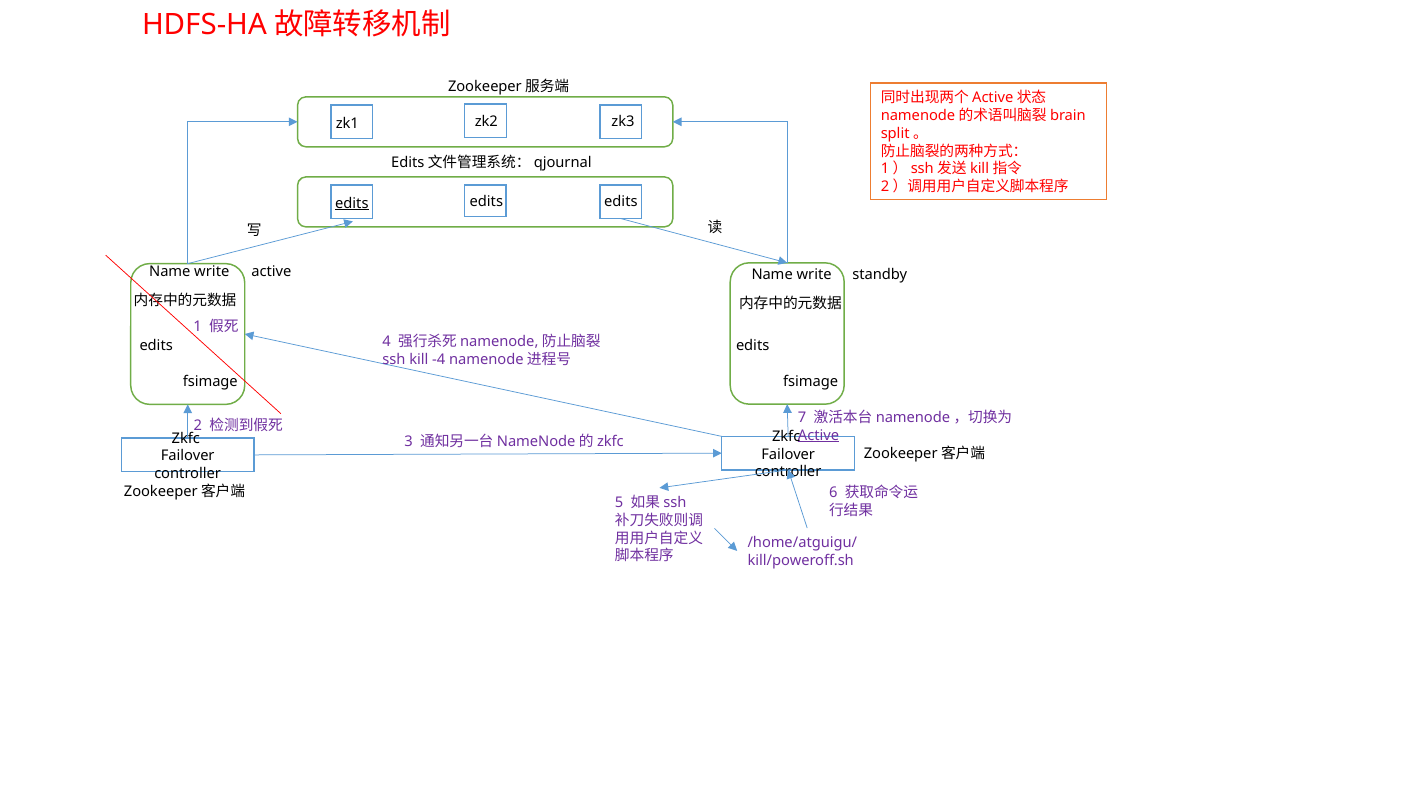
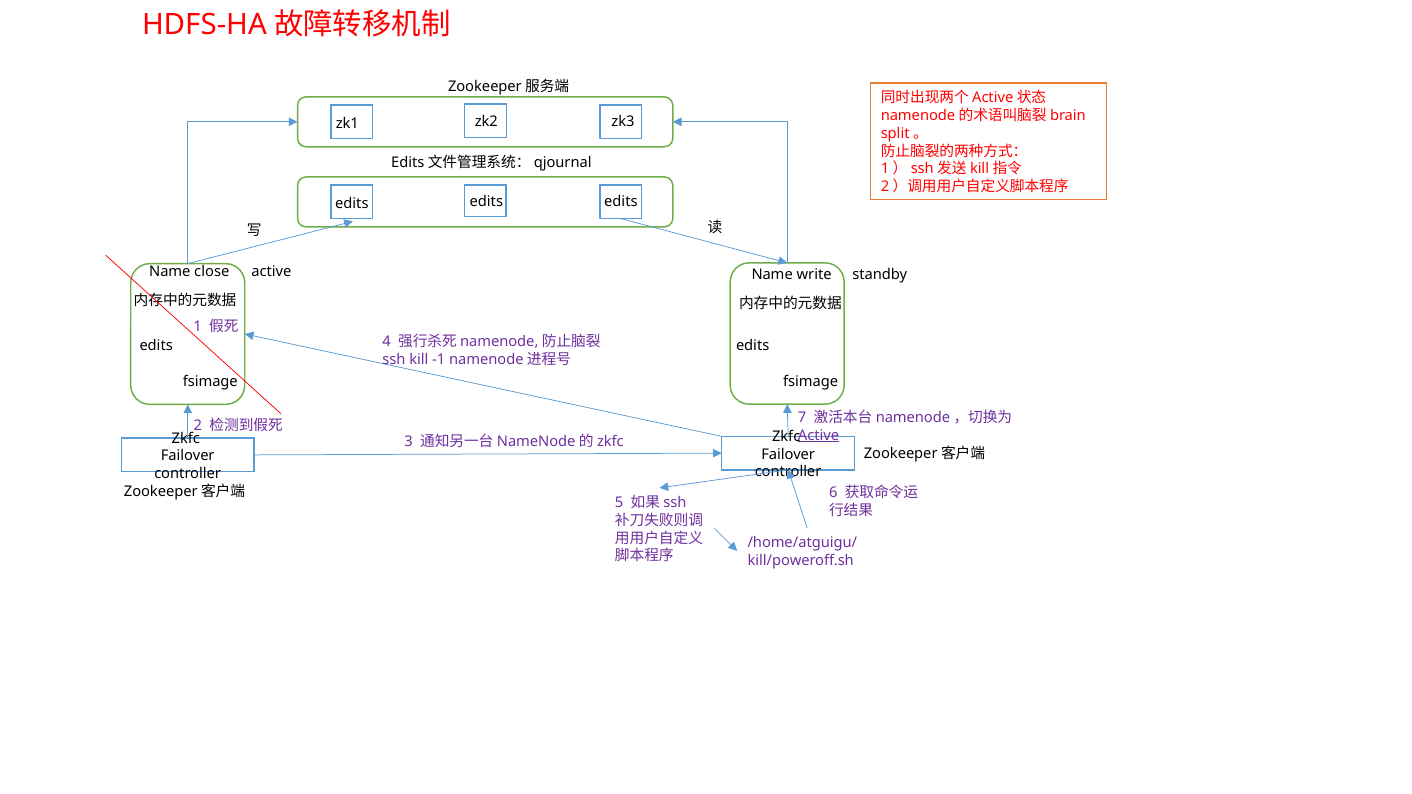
edits at (352, 203) underline: present -> none
write at (212, 272): write -> close
-4: -4 -> -1
